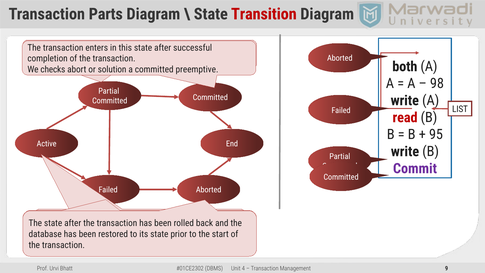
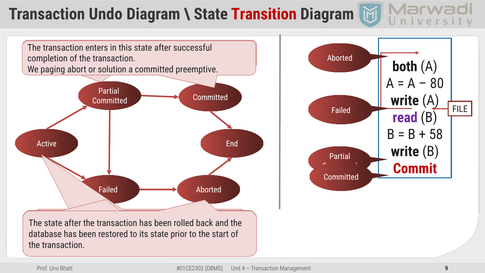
Parts: Parts -> Undo
checks: checks -> paging
98: 98 -> 80
LIST: LIST -> FILE
read colour: red -> purple
95: 95 -> 58
Commit colour: purple -> red
